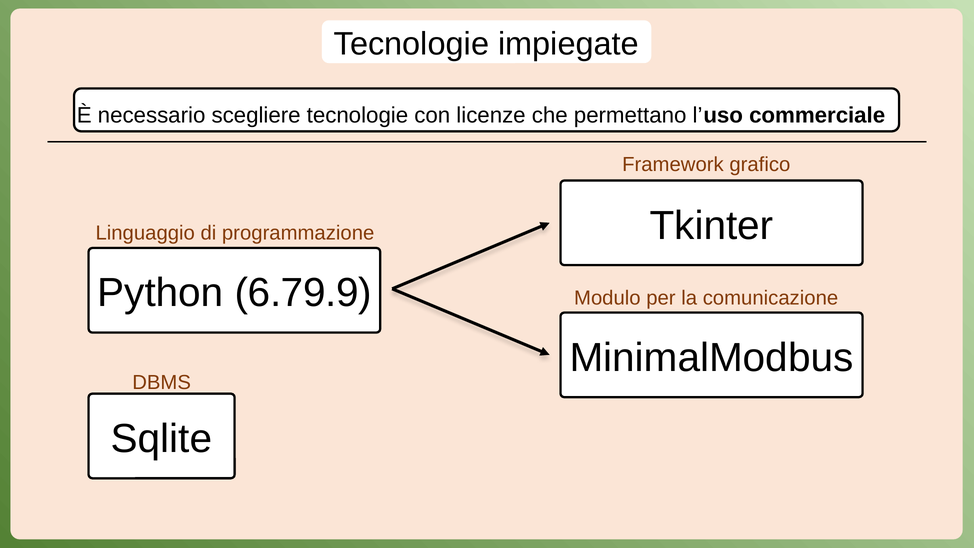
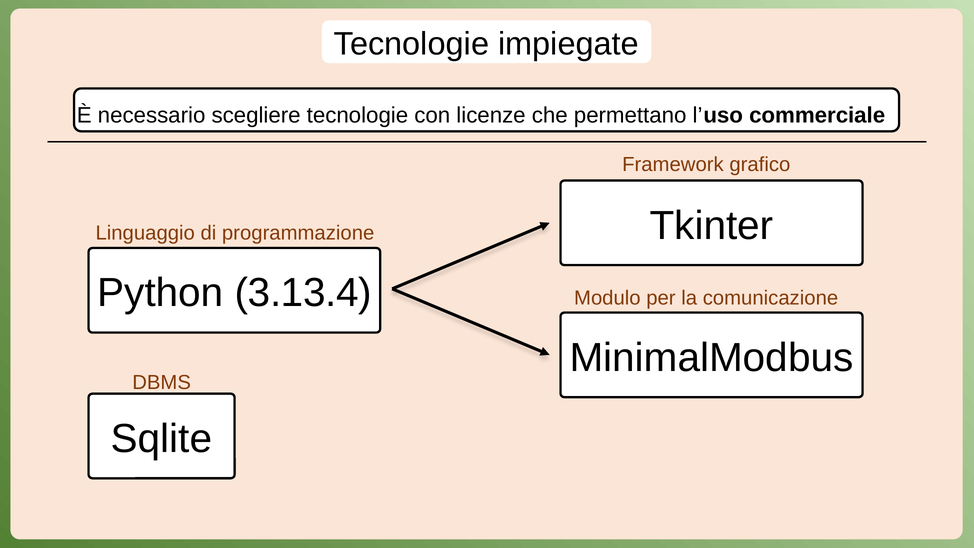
6.79.9: 6.79.9 -> 3.13.4
